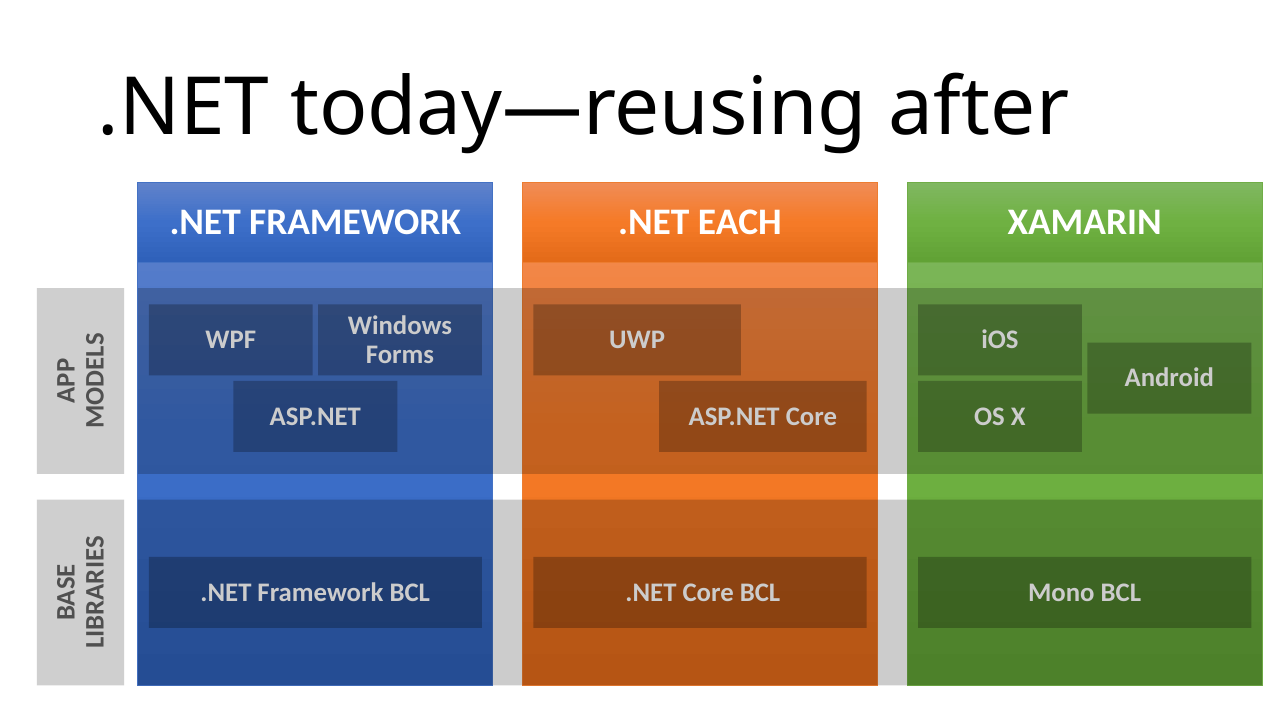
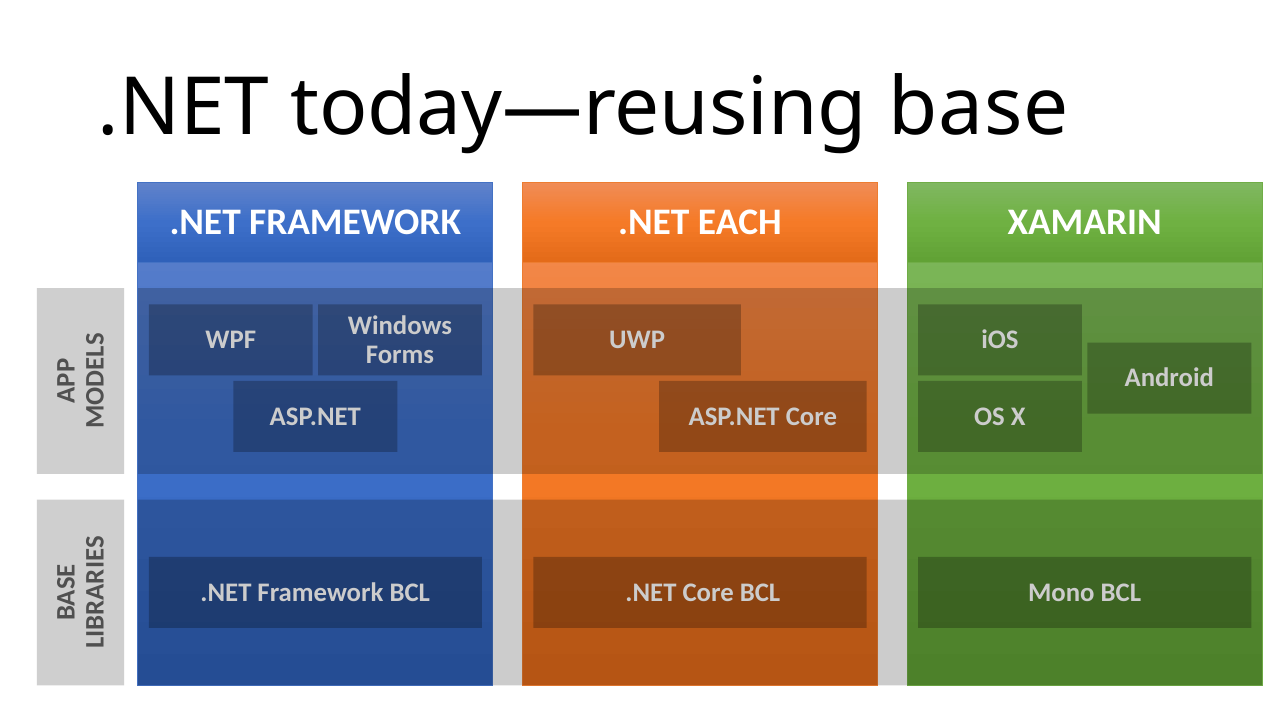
after: after -> base
